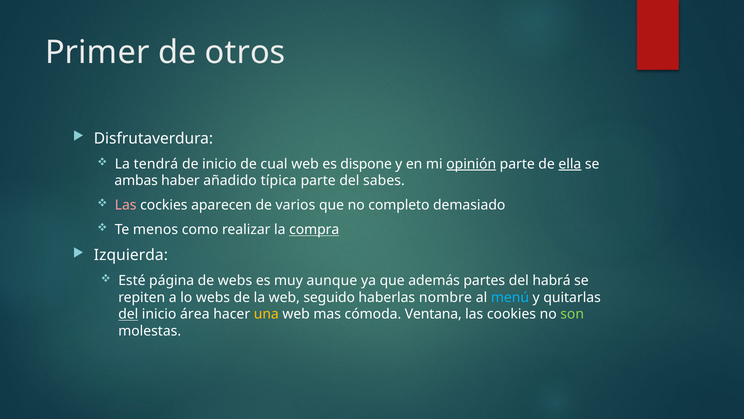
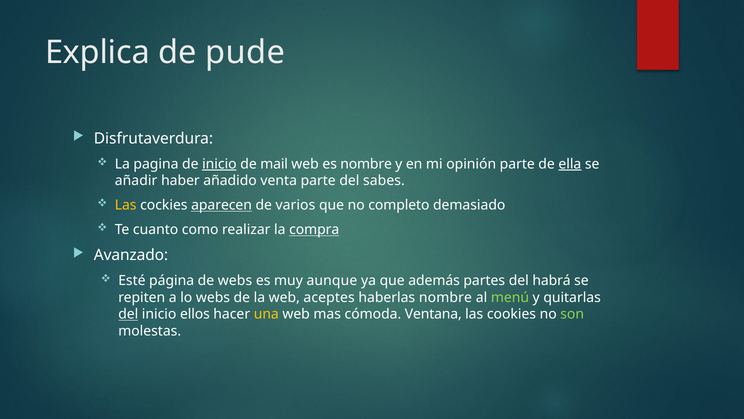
Primer: Primer -> Explica
otros: otros -> pude
tendrá: tendrá -> pagina
inicio at (219, 164) underline: none -> present
cual: cual -> mail
es dispone: dispone -> nombre
opinión underline: present -> none
ambas: ambas -> añadir
típica: típica -> venta
Las at (126, 205) colour: pink -> yellow
aparecen underline: none -> present
menos: menos -> cuanto
Izquierda: Izquierda -> Avanzado
seguido: seguido -> aceptes
menú colour: light blue -> light green
área: área -> ellos
